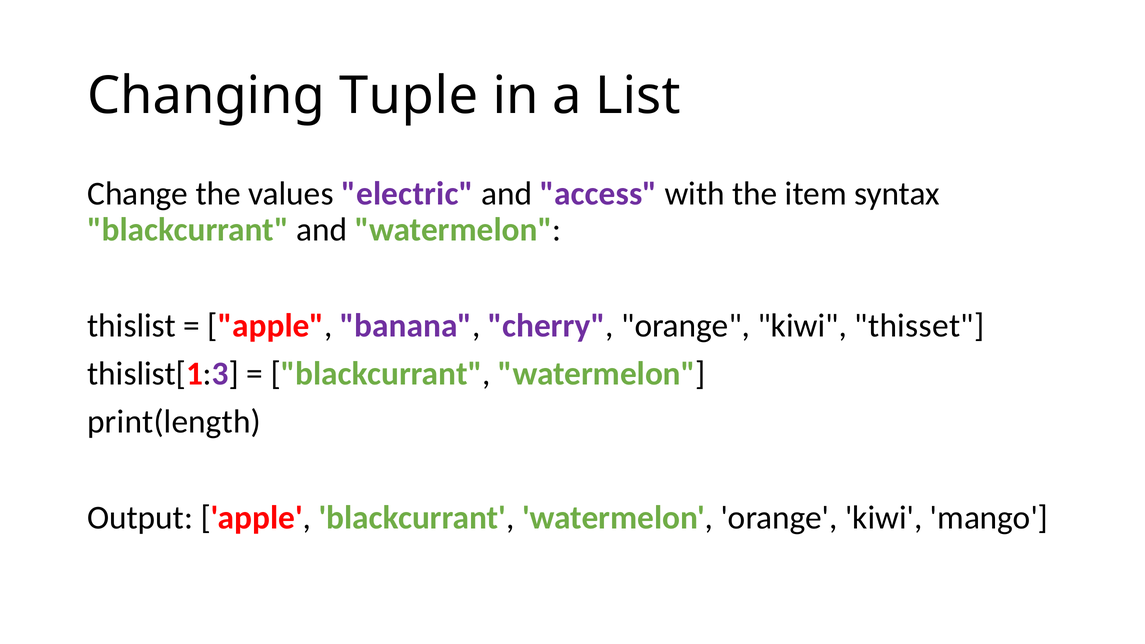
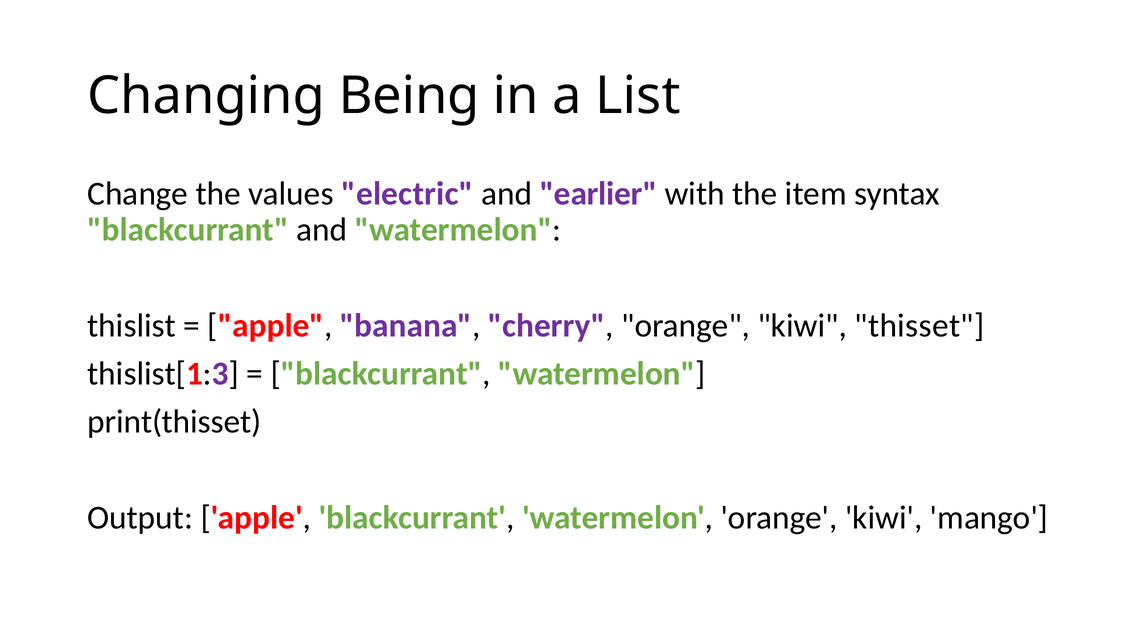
Tuple: Tuple -> Being
access: access -> earlier
print(length: print(length -> print(thisset
